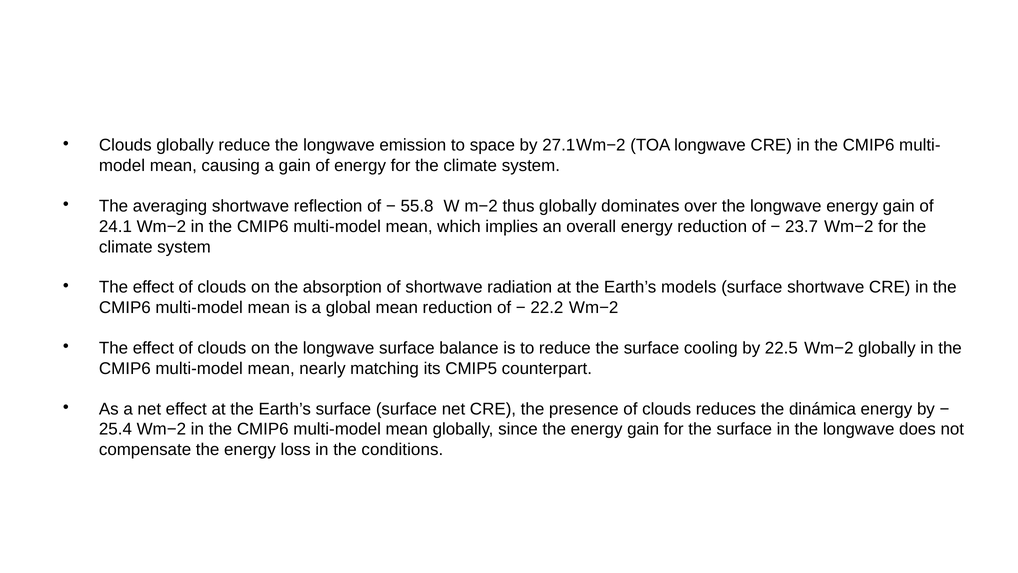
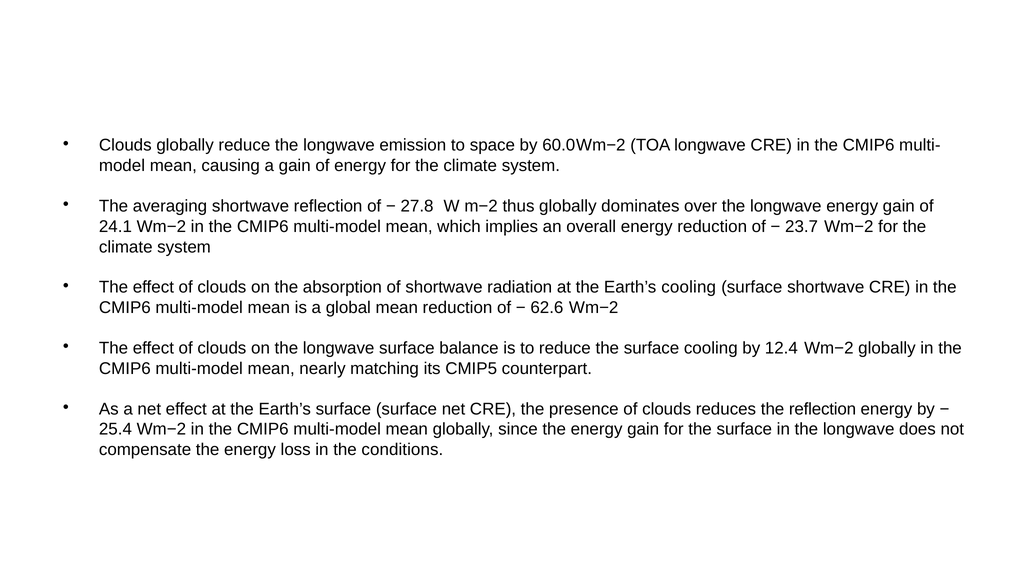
27.1: 27.1 -> 60.0
55.8: 55.8 -> 27.8
Earth’s models: models -> cooling
22.2: 22.2 -> 62.6
22.5: 22.5 -> 12.4
the dinámica: dinámica -> reflection
